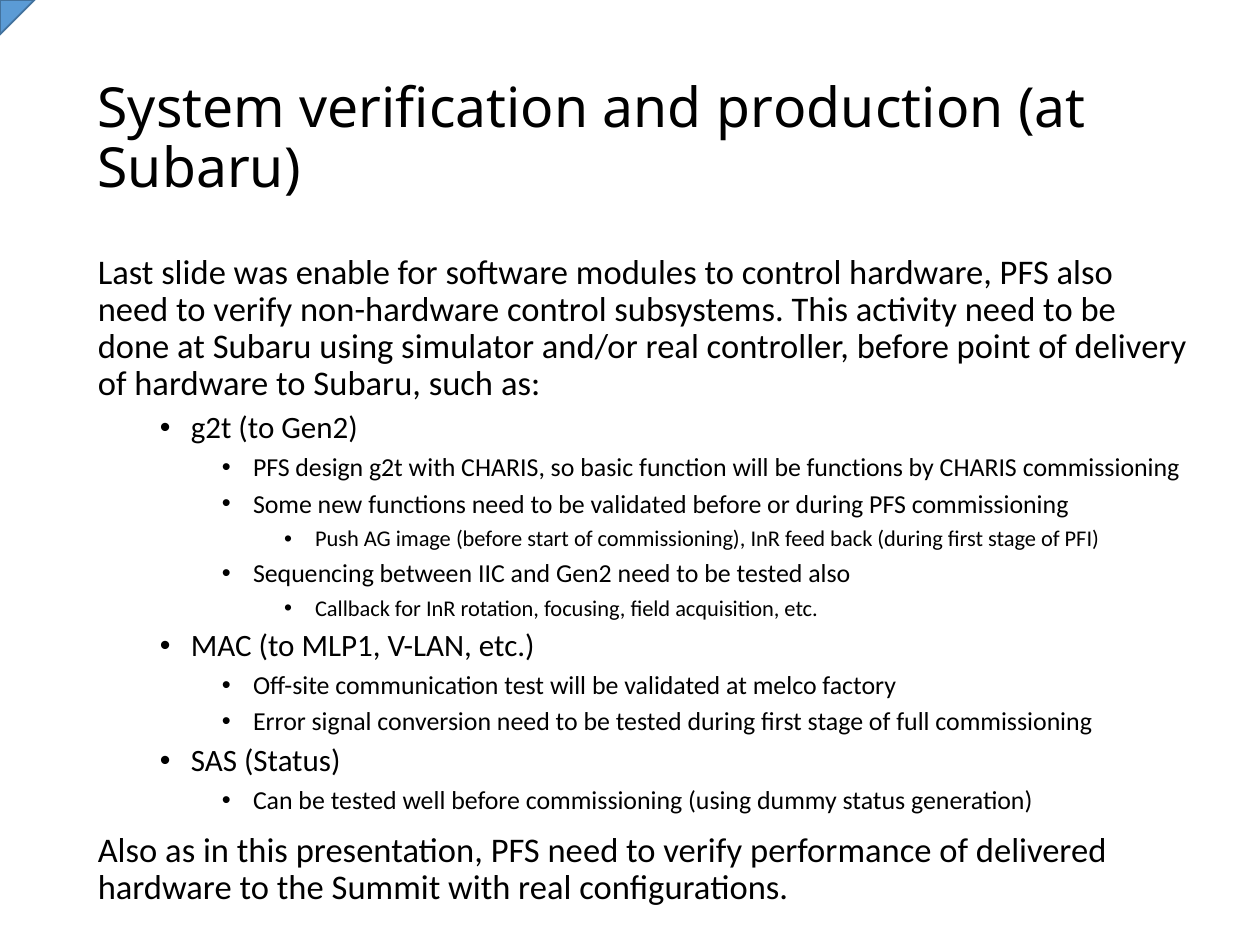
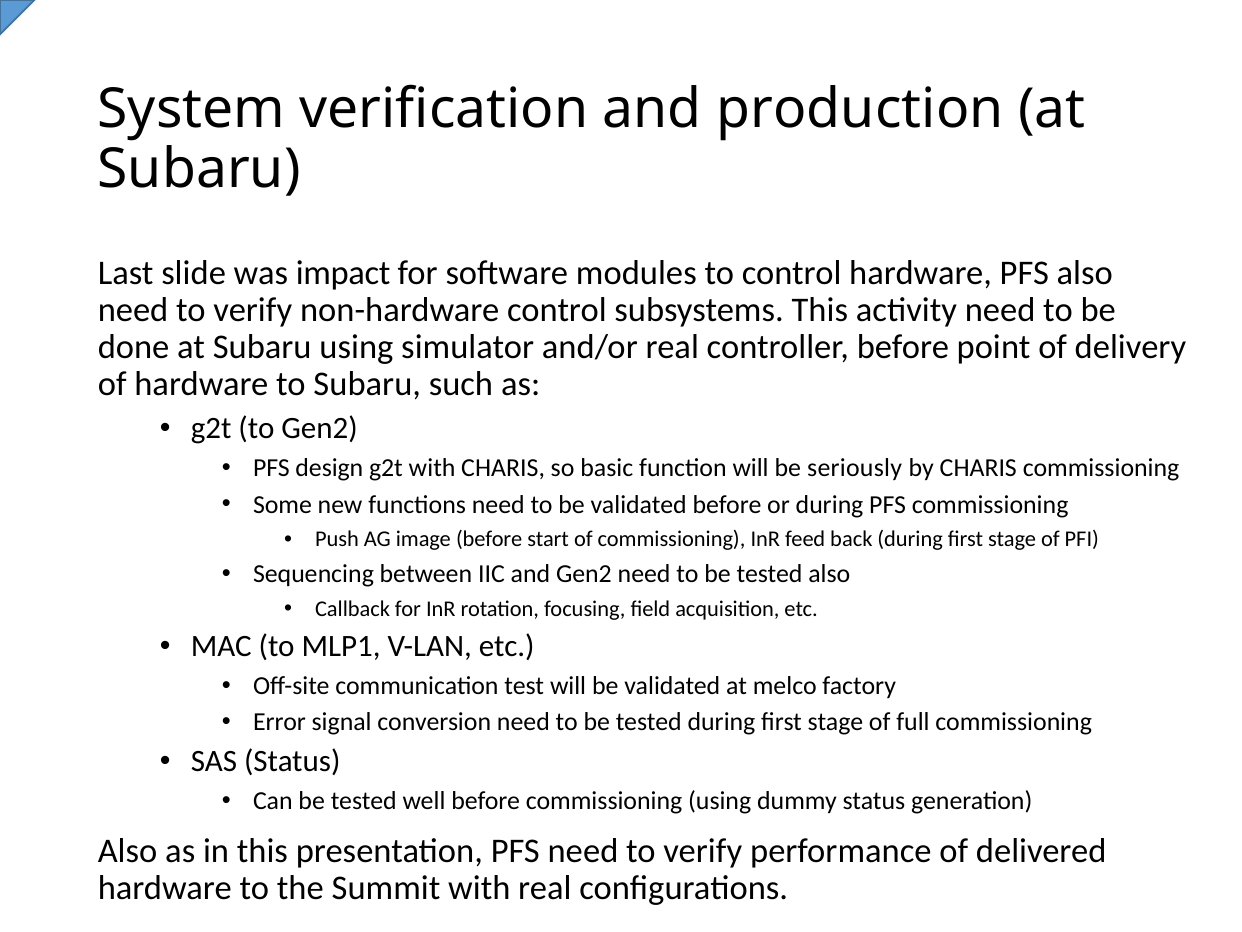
enable: enable -> impact
be functions: functions -> seriously
